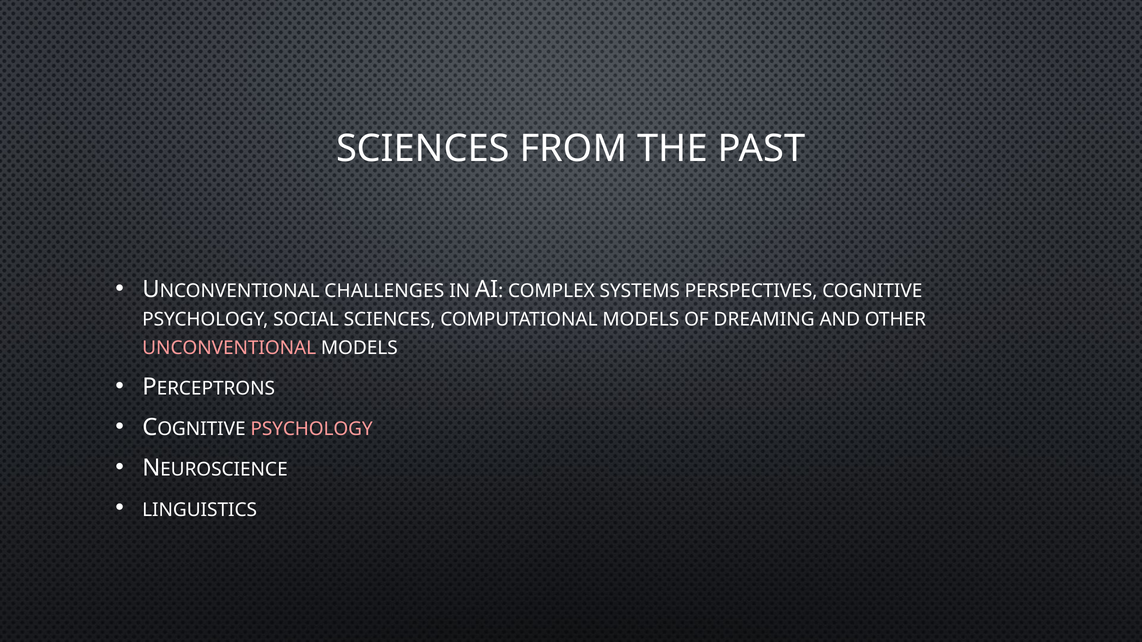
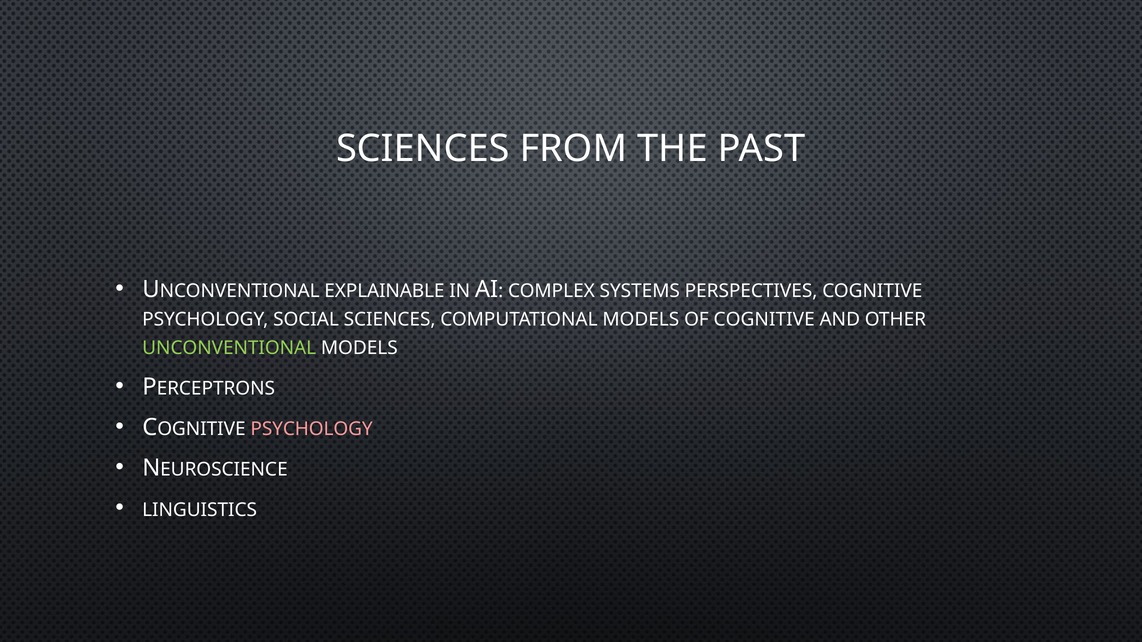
CHALLENGES: CHALLENGES -> EXPLAINABLE
OF DREAMING: DREAMING -> COGNITIVE
UNCONVENTIONAL colour: pink -> light green
